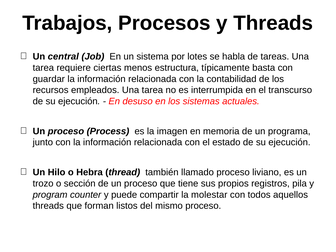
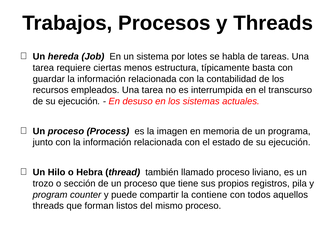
central: central -> hereda
molestar: molestar -> contiene
